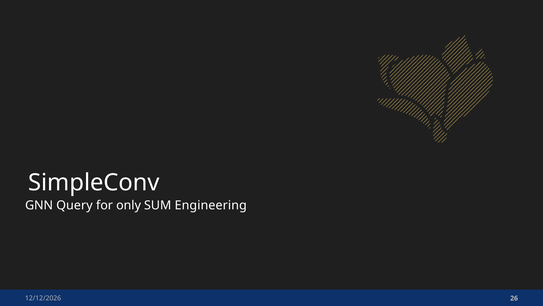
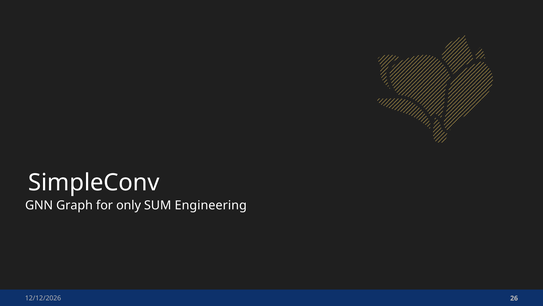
Query: Query -> Graph
